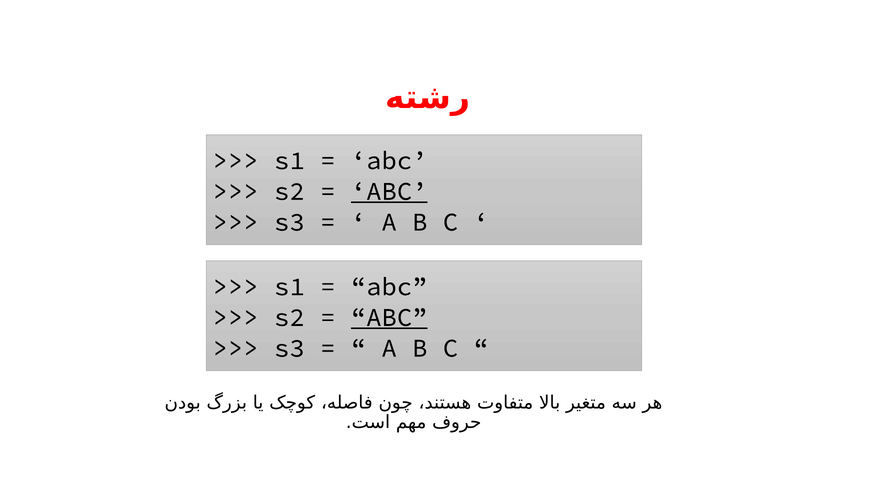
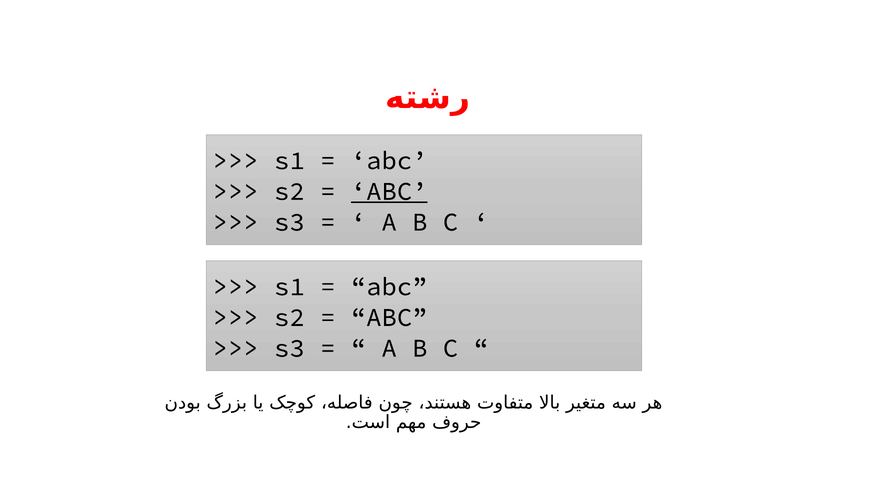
ABC at (389, 317) underline: present -> none
